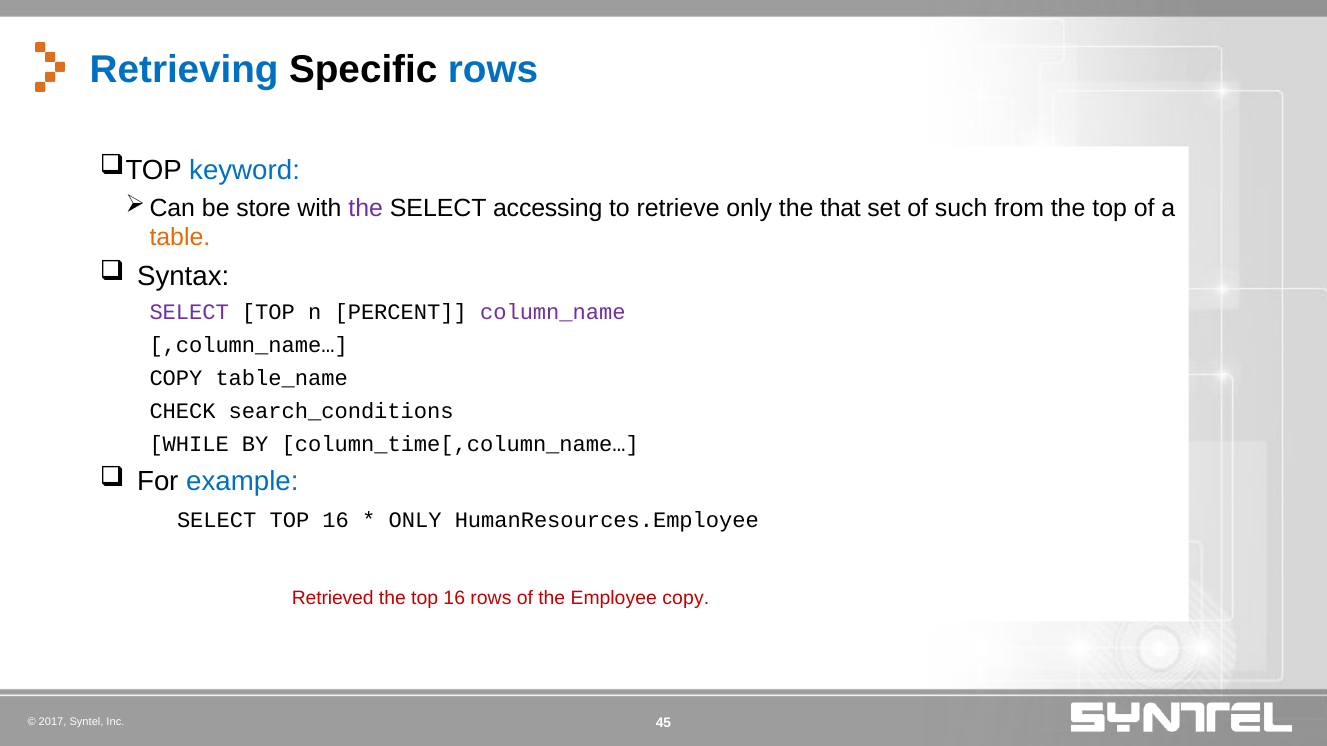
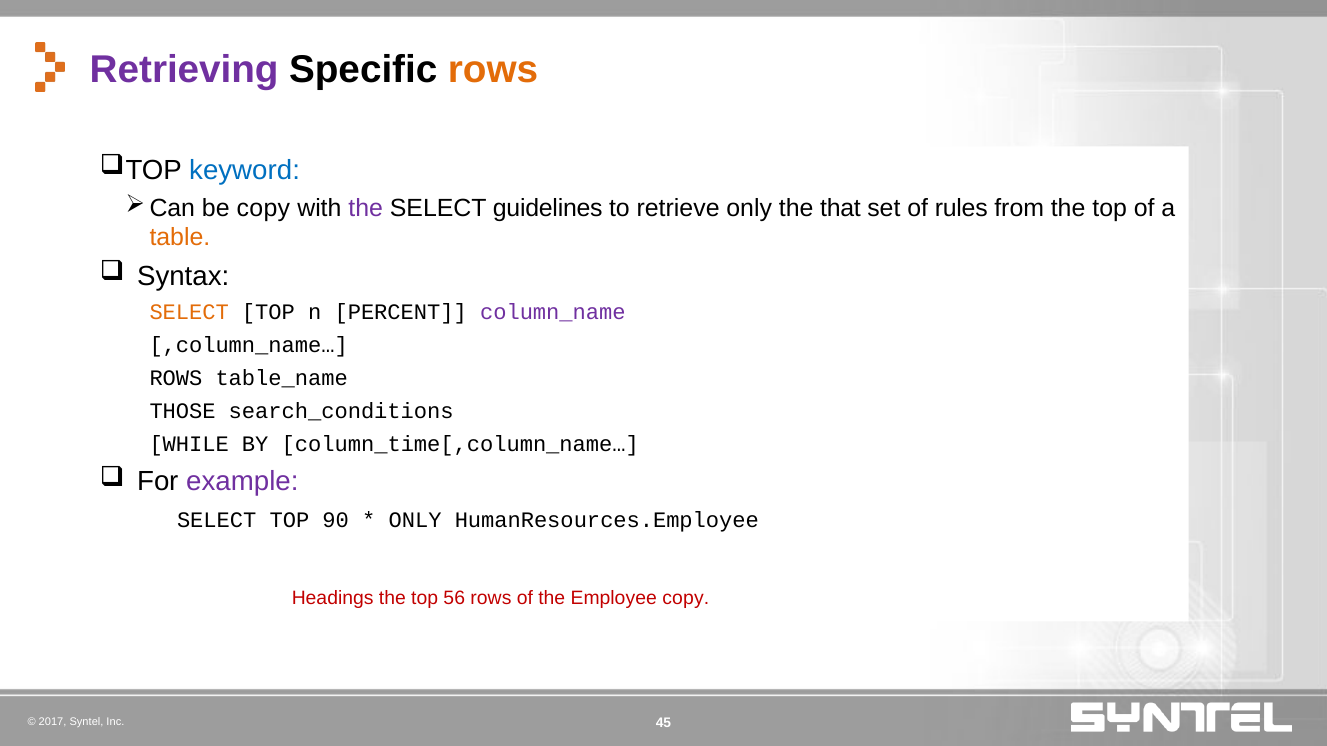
Retrieving colour: blue -> purple
rows at (493, 70) colour: blue -> orange
be store: store -> copy
accessing: accessing -> guidelines
such: such -> rules
SELECT at (189, 312) colour: purple -> orange
COPY at (176, 378): COPY -> ROWS
CHECK: CHECK -> THOSE
example colour: blue -> purple
SELECT TOP 16: 16 -> 90
Retrieved: Retrieved -> Headings
the top 16: 16 -> 56
